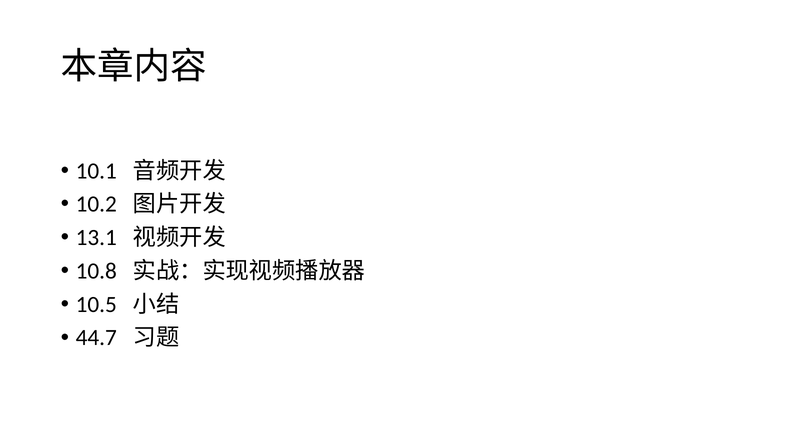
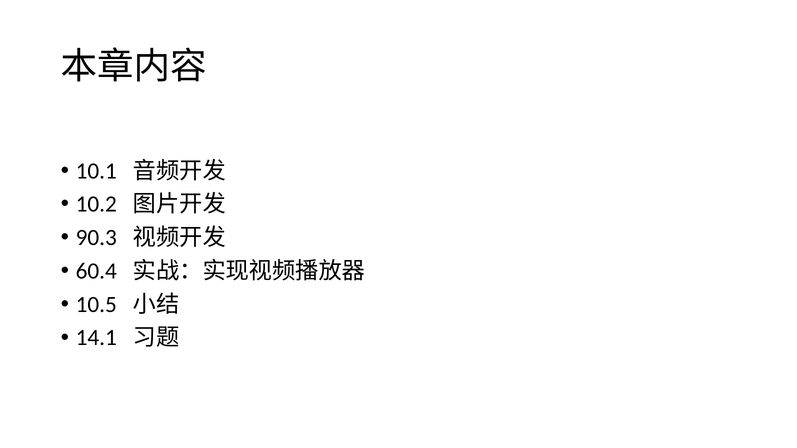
13.1: 13.1 -> 90.3
10.8: 10.8 -> 60.4
44.7: 44.7 -> 14.1
